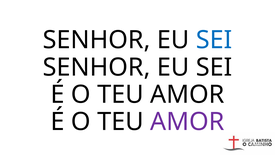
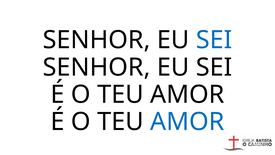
AMOR at (187, 122) colour: purple -> blue
